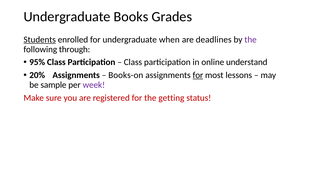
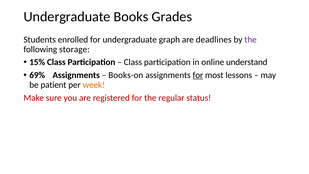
Students underline: present -> none
when: when -> graph
through: through -> storage
95%: 95% -> 15%
20%: 20% -> 69%
sample: sample -> patient
week colour: purple -> orange
getting: getting -> regular
